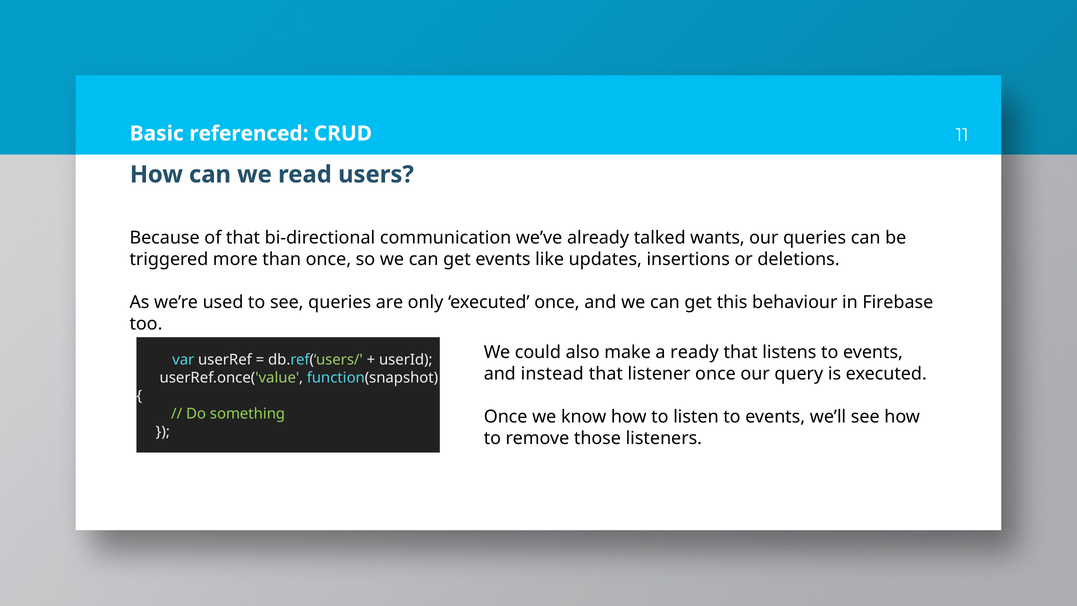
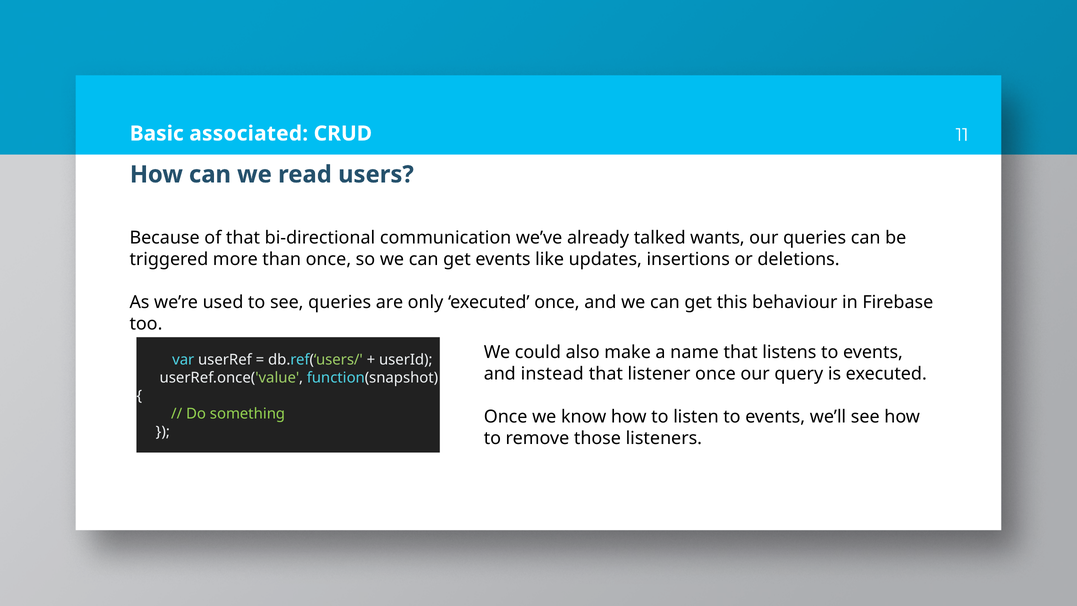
referenced: referenced -> associated
ready: ready -> name
